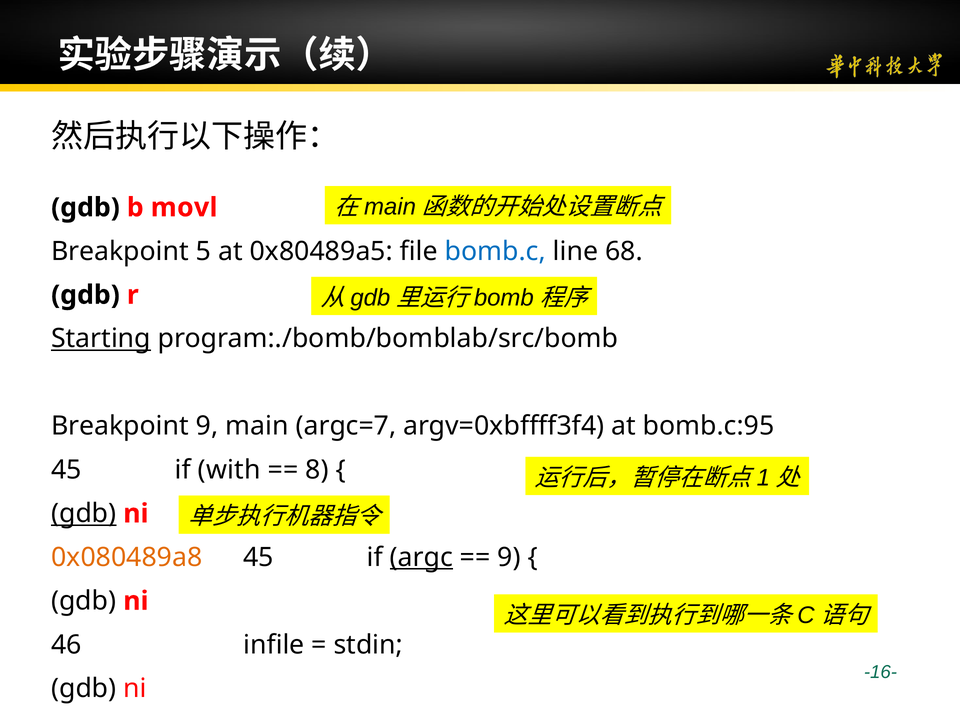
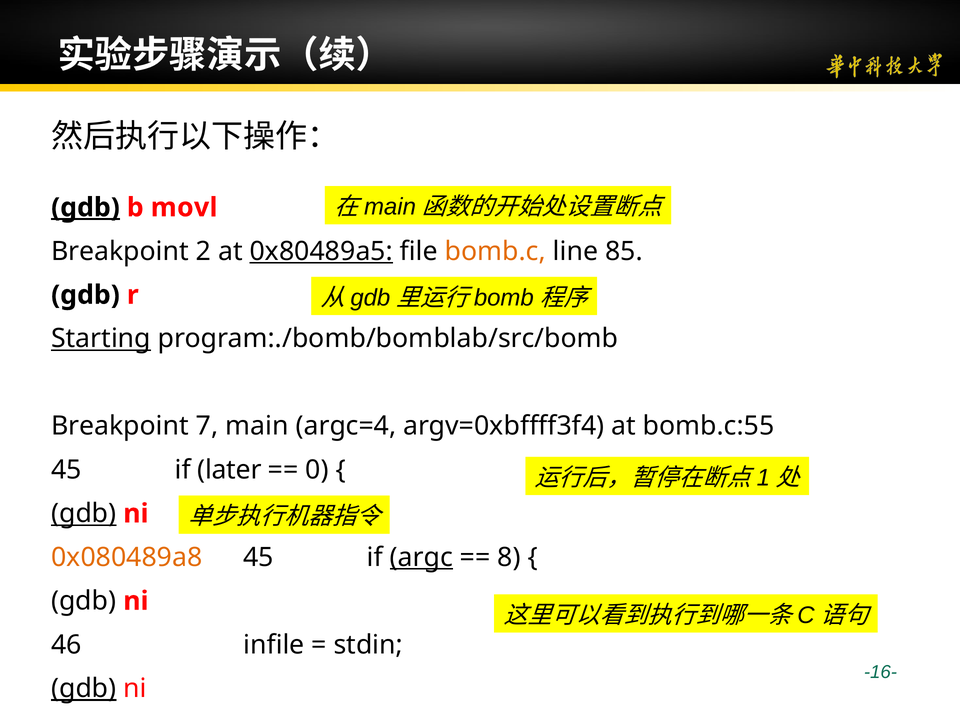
gdb at (85, 207) underline: none -> present
5: 5 -> 2
0x80489a5 underline: none -> present
bomb.c colour: blue -> orange
68: 68 -> 85
Breakpoint 9: 9 -> 7
argc=7: argc=7 -> argc=4
bomb.c:95: bomb.c:95 -> bomb.c:55
with: with -> later
8: 8 -> 0
9 at (509, 557): 9 -> 8
gdb at (84, 689) underline: none -> present
